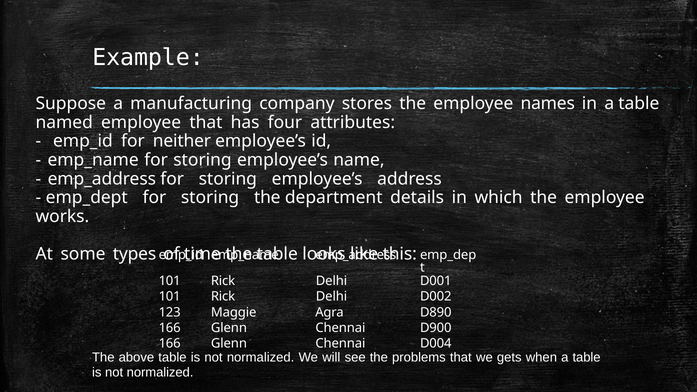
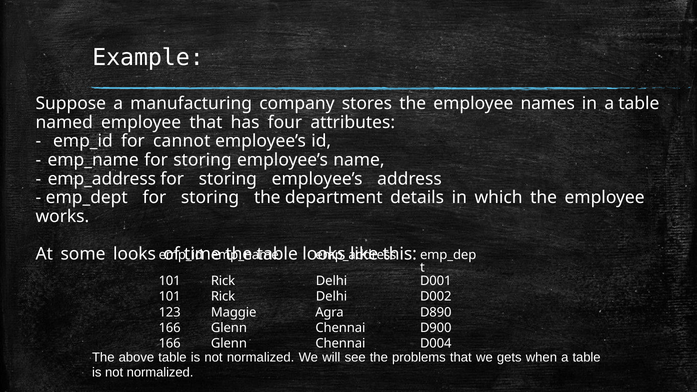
neither: neither -> cannot
some types: types -> looks
